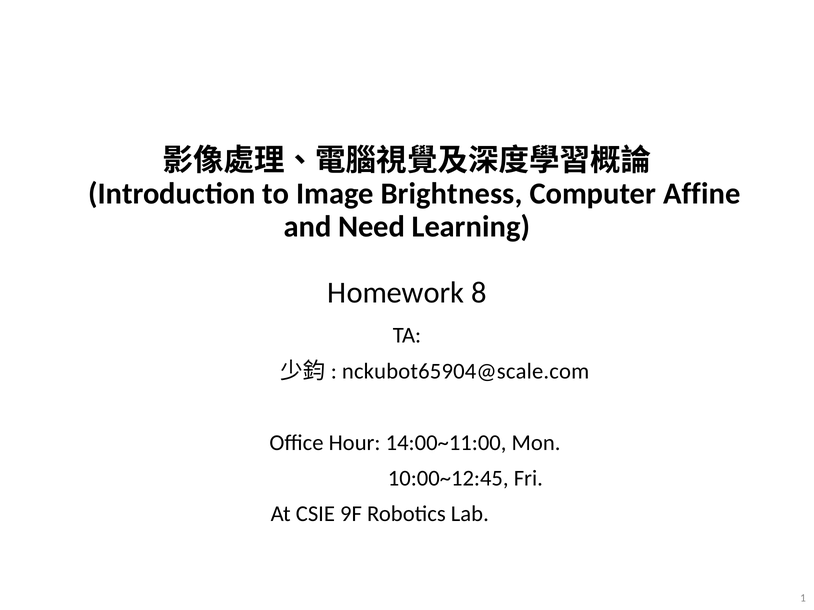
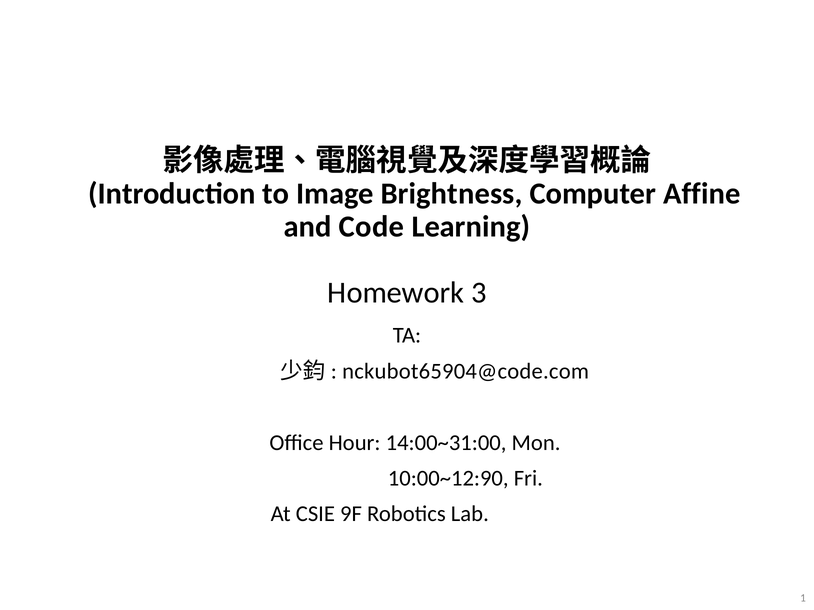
Need: Need -> Code
8: 8 -> 3
nckubot65904@scale.com: nckubot65904@scale.com -> nckubot65904@code.com
14:00~11:00: 14:00~11:00 -> 14:00~31:00
10:00~12:45: 10:00~12:45 -> 10:00~12:90
